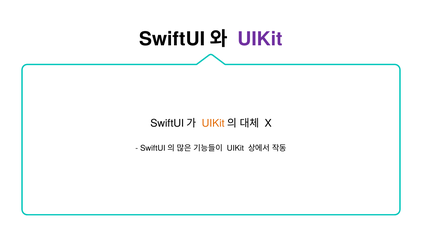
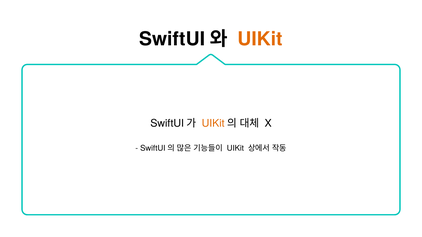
UIKit at (260, 39) colour: purple -> orange
